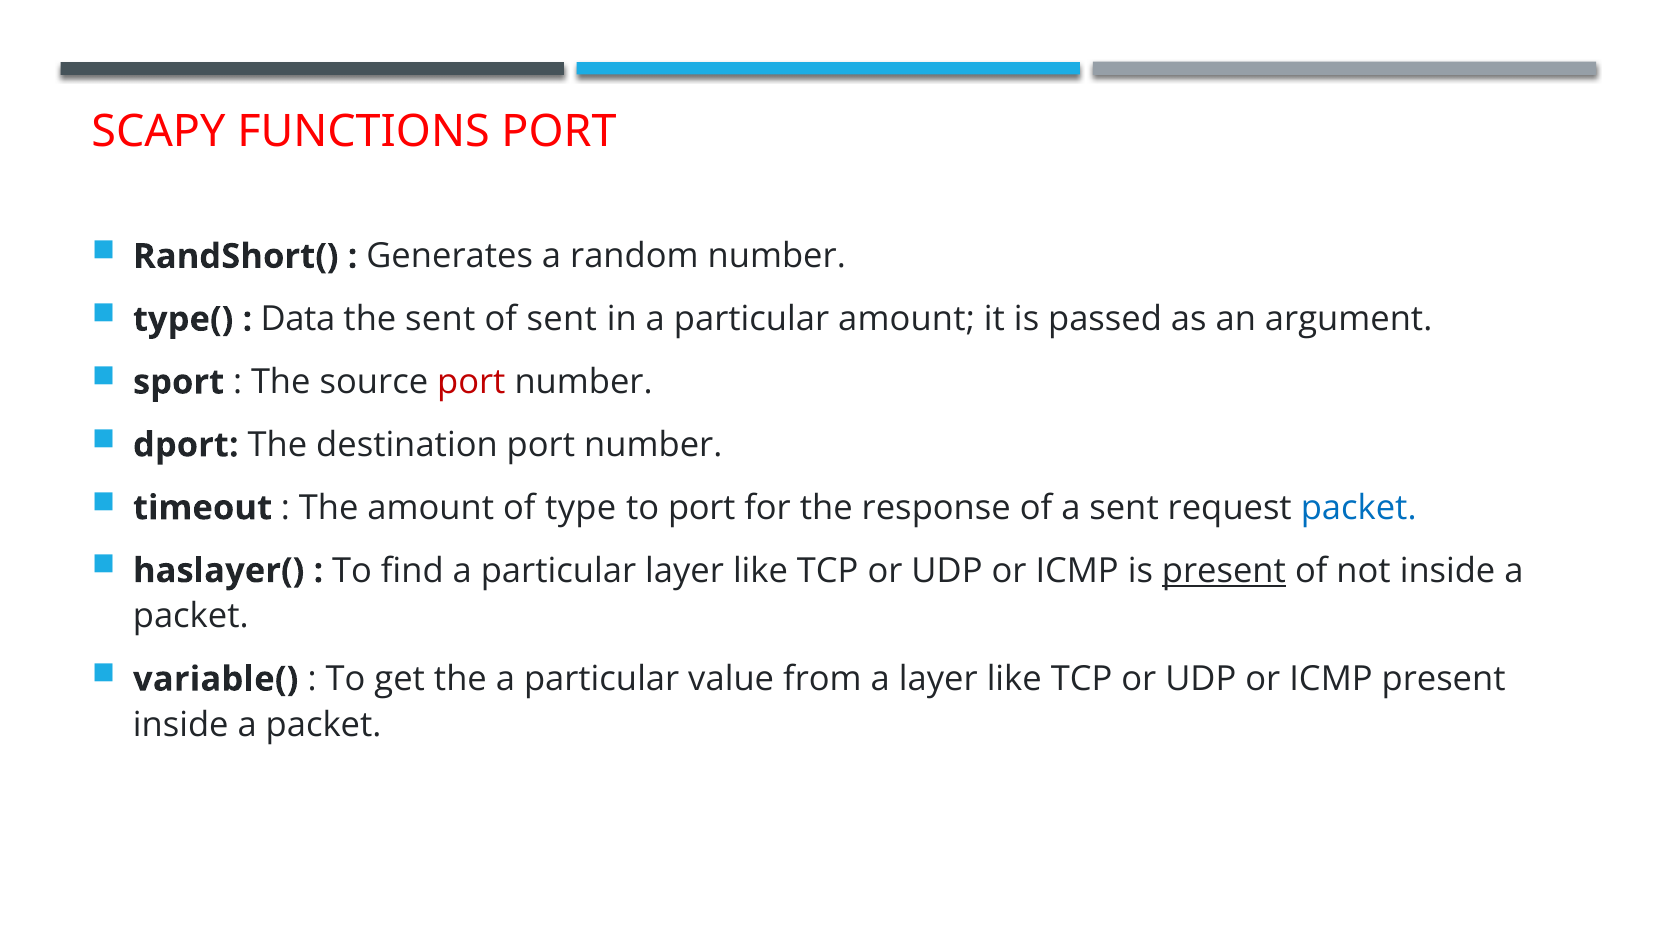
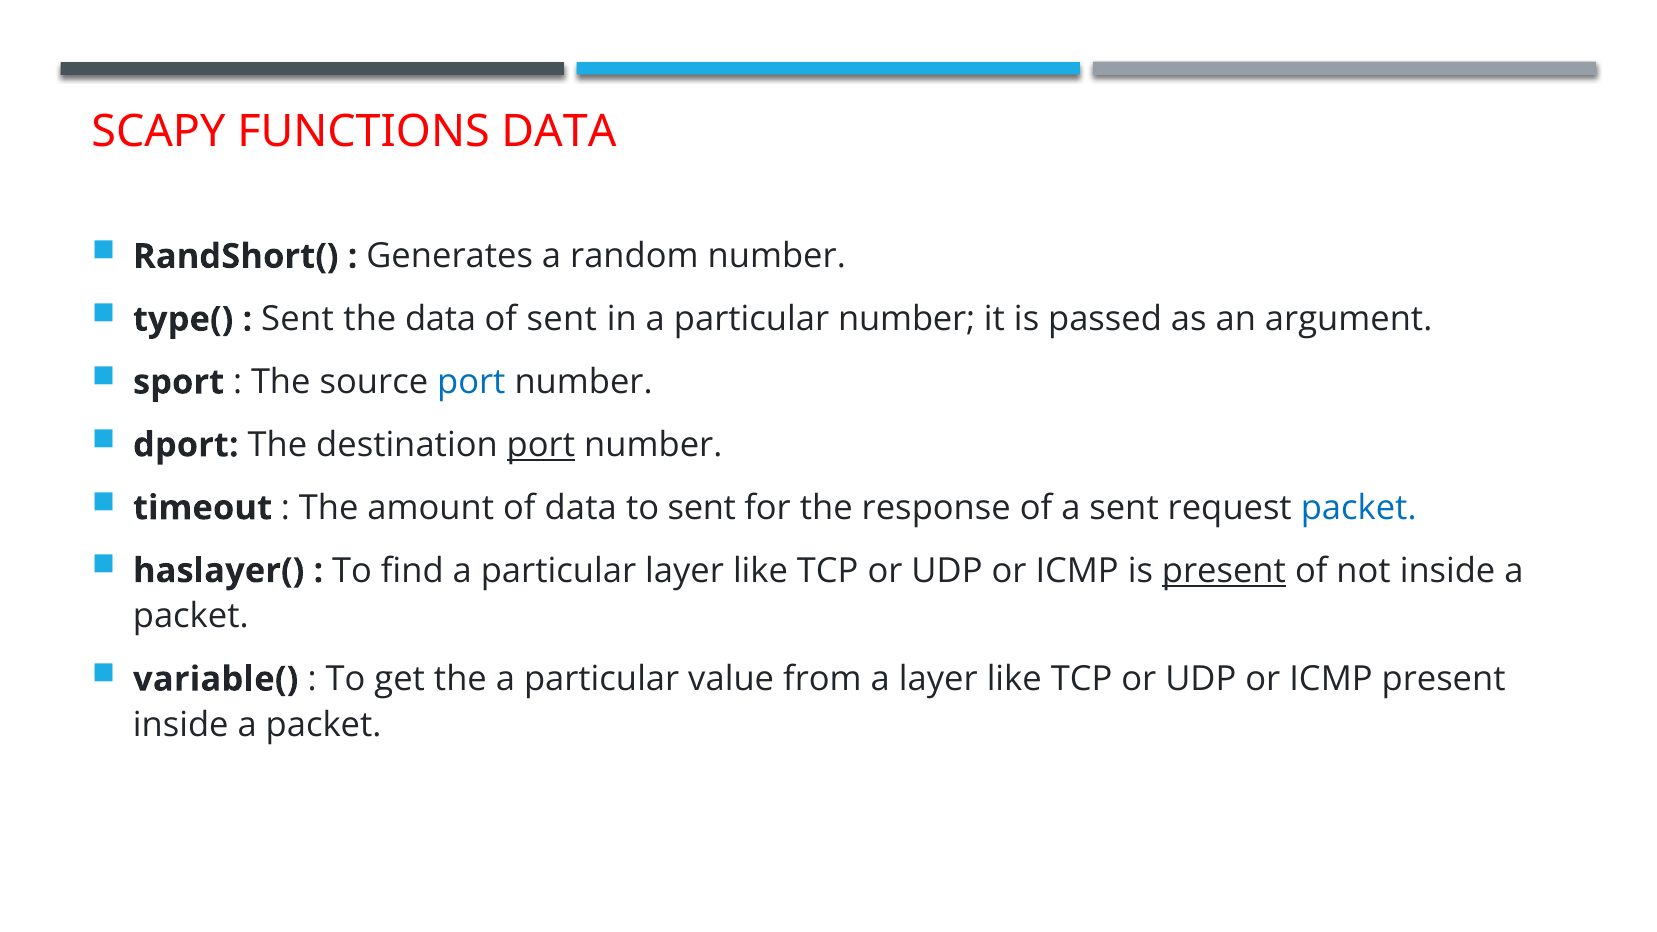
FUNCTIONS PORT: PORT -> DATA
Data at (298, 319): Data -> Sent
the sent: sent -> data
particular amount: amount -> number
port at (471, 382) colour: red -> blue
port at (541, 445) underline: none -> present
of type: type -> data
to port: port -> sent
